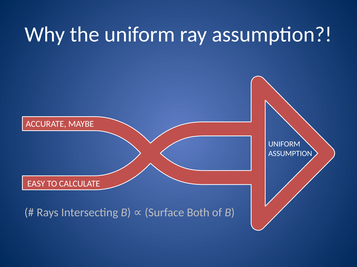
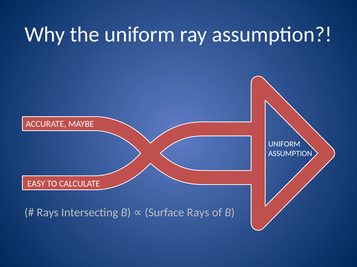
Surface Both: Both -> Rays
